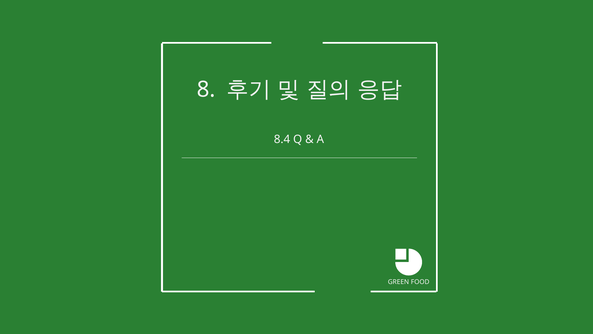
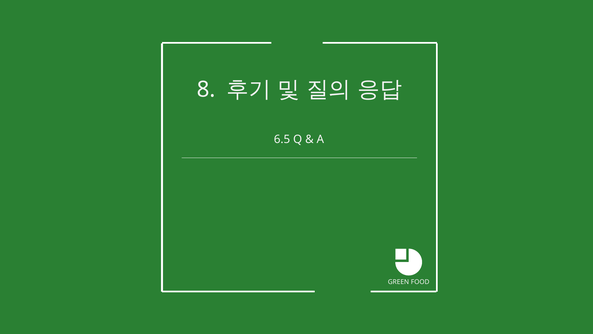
8.4: 8.4 -> 6.5
